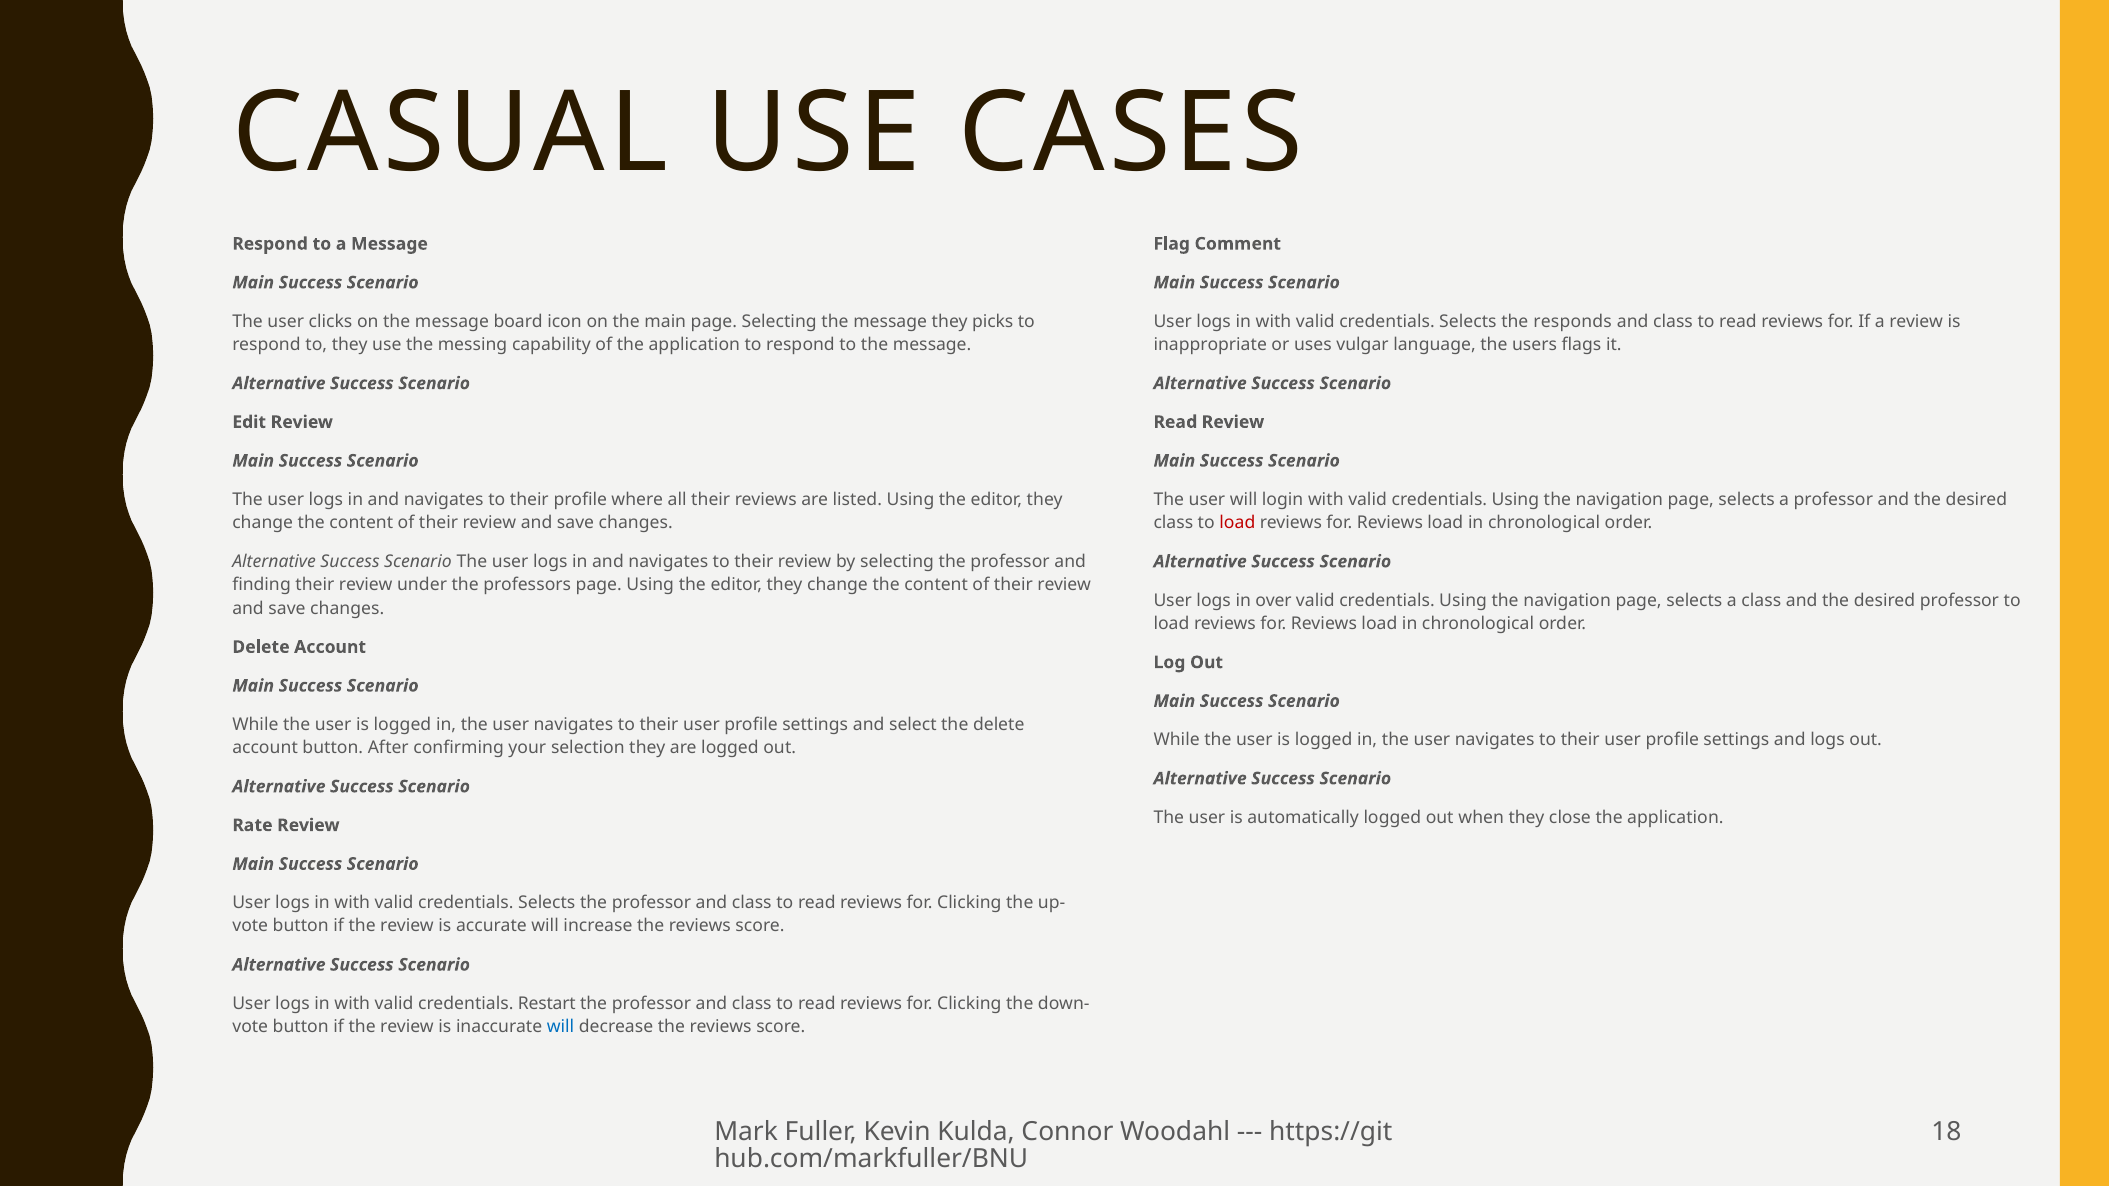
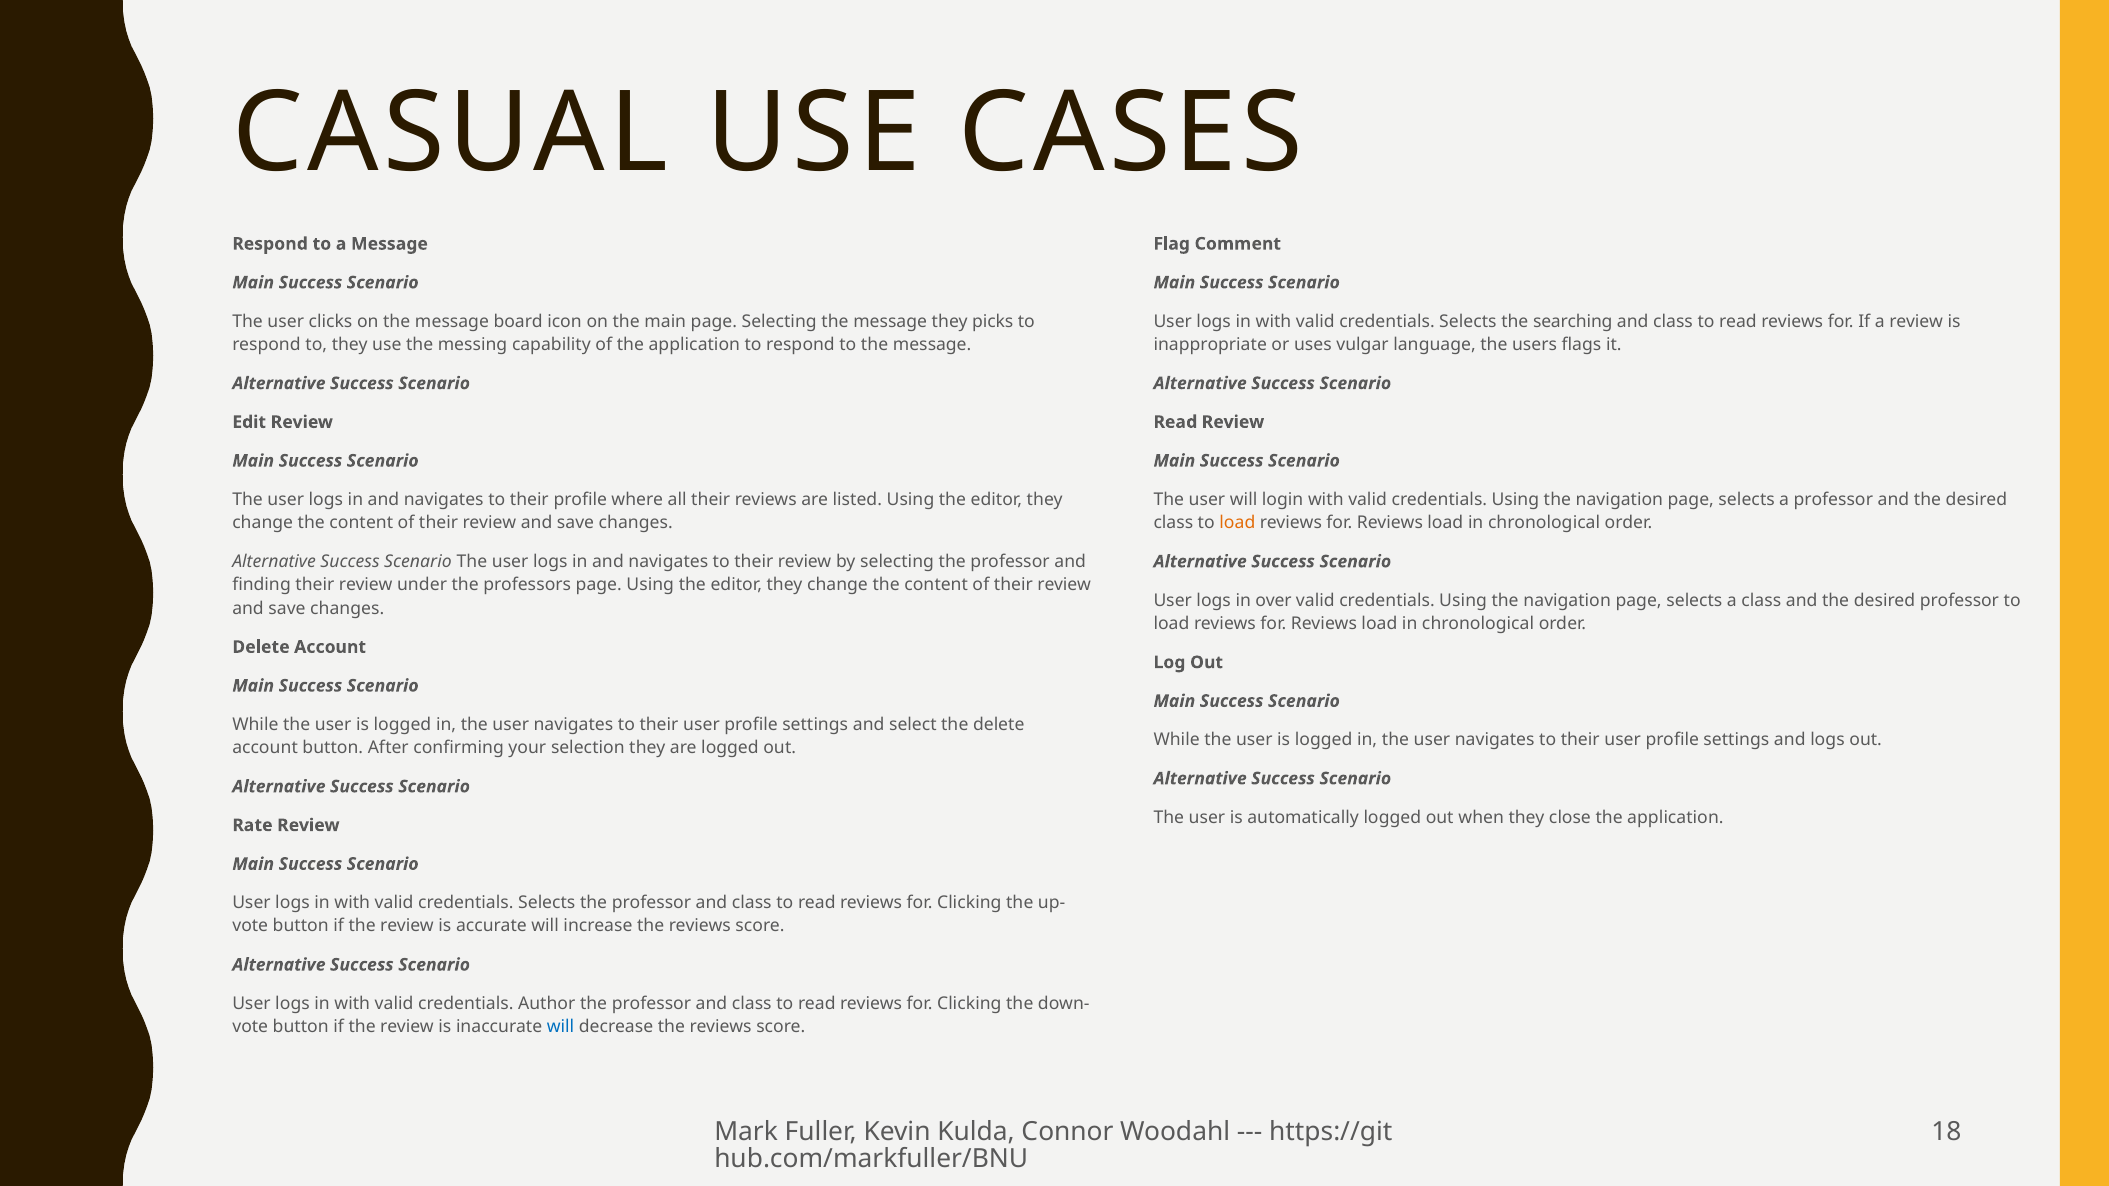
responds: responds -> searching
load at (1237, 523) colour: red -> orange
Restart: Restart -> Author
